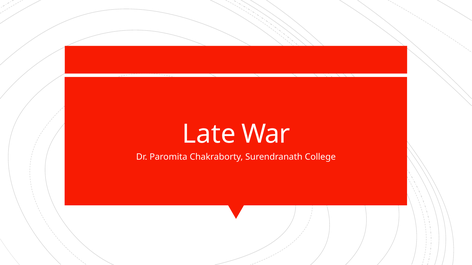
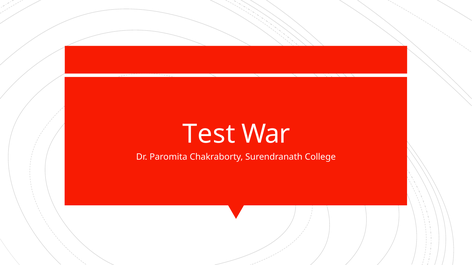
Late: Late -> Test
